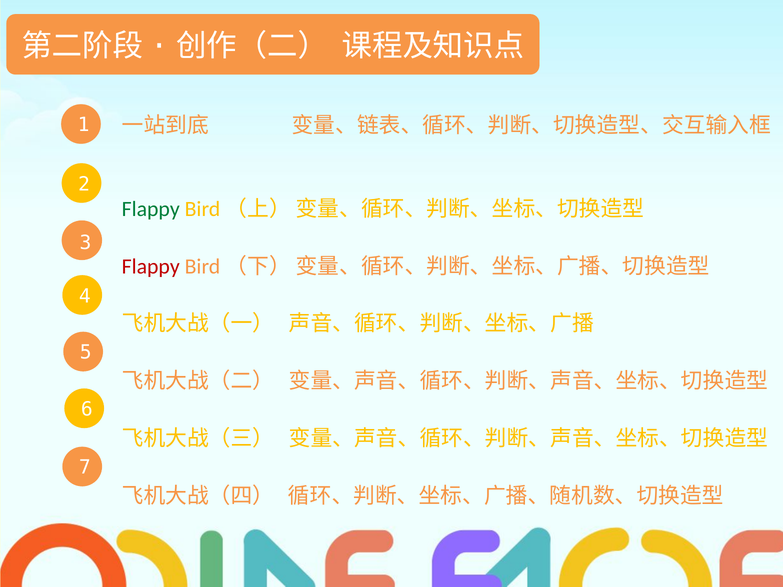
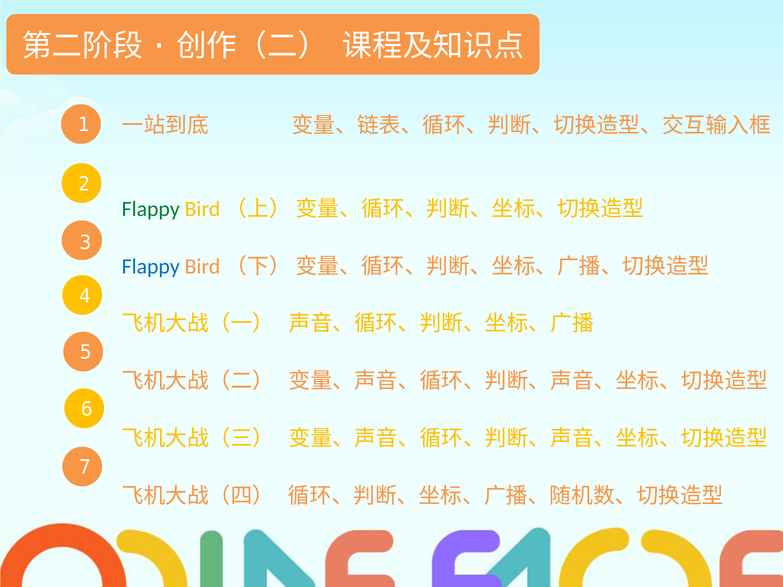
Flappy at (151, 266) colour: red -> blue
